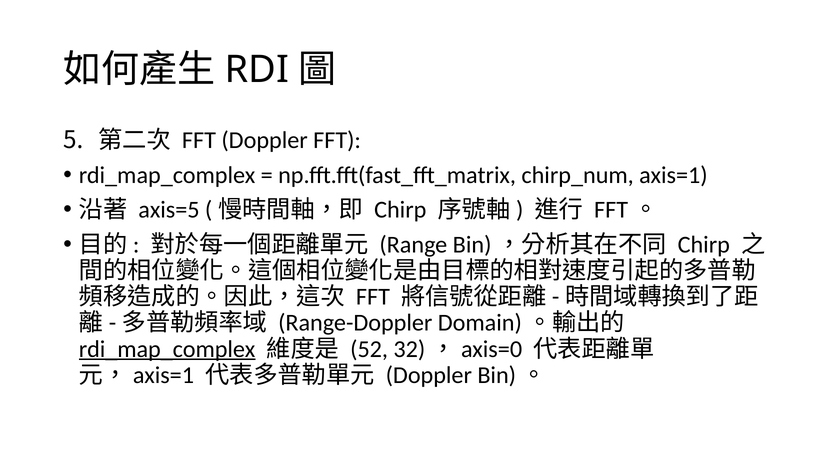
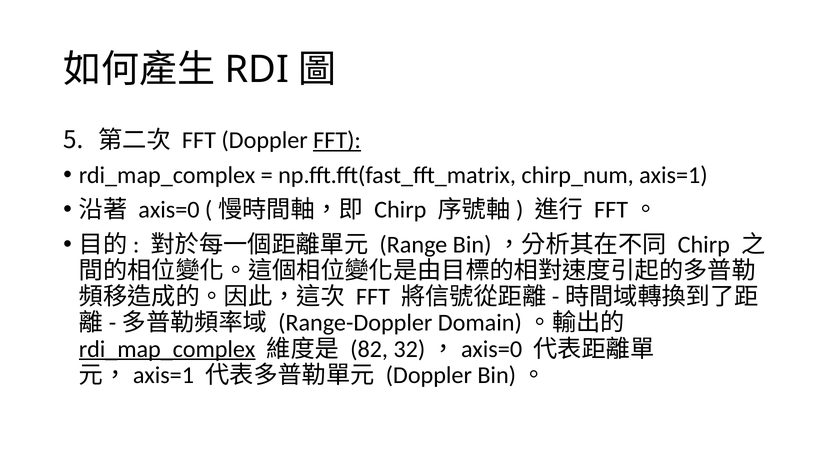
FFT at (337, 140) underline: none -> present
axis=5: axis=5 -> axis=0
52: 52 -> 82
